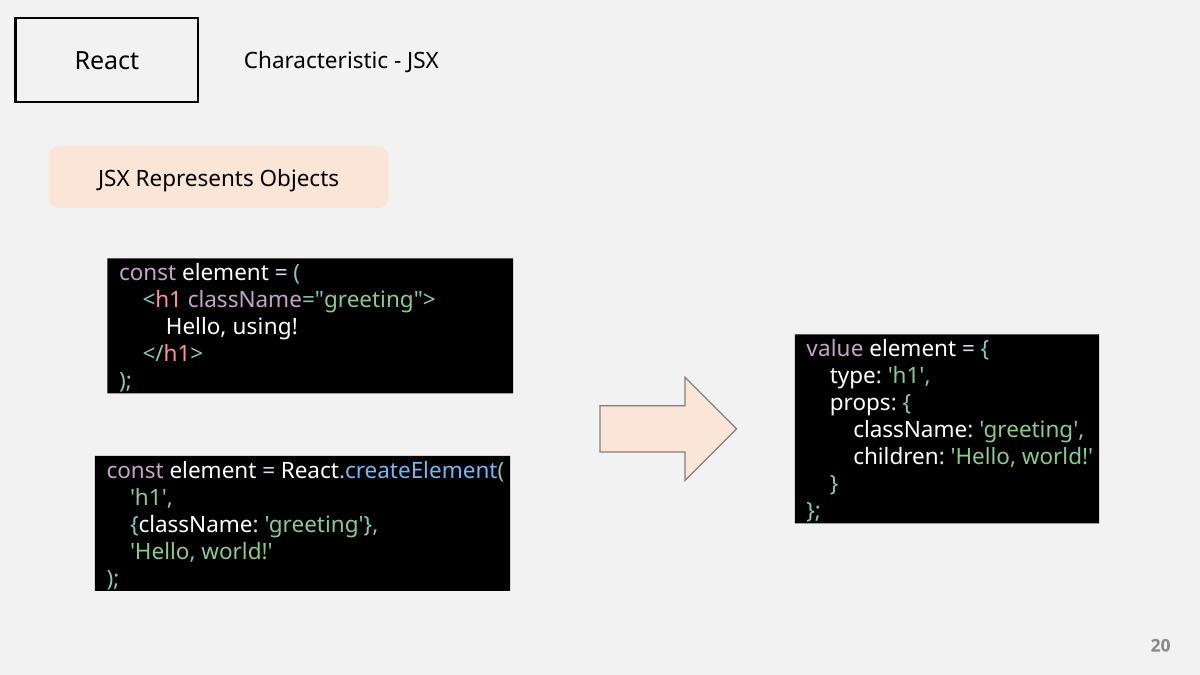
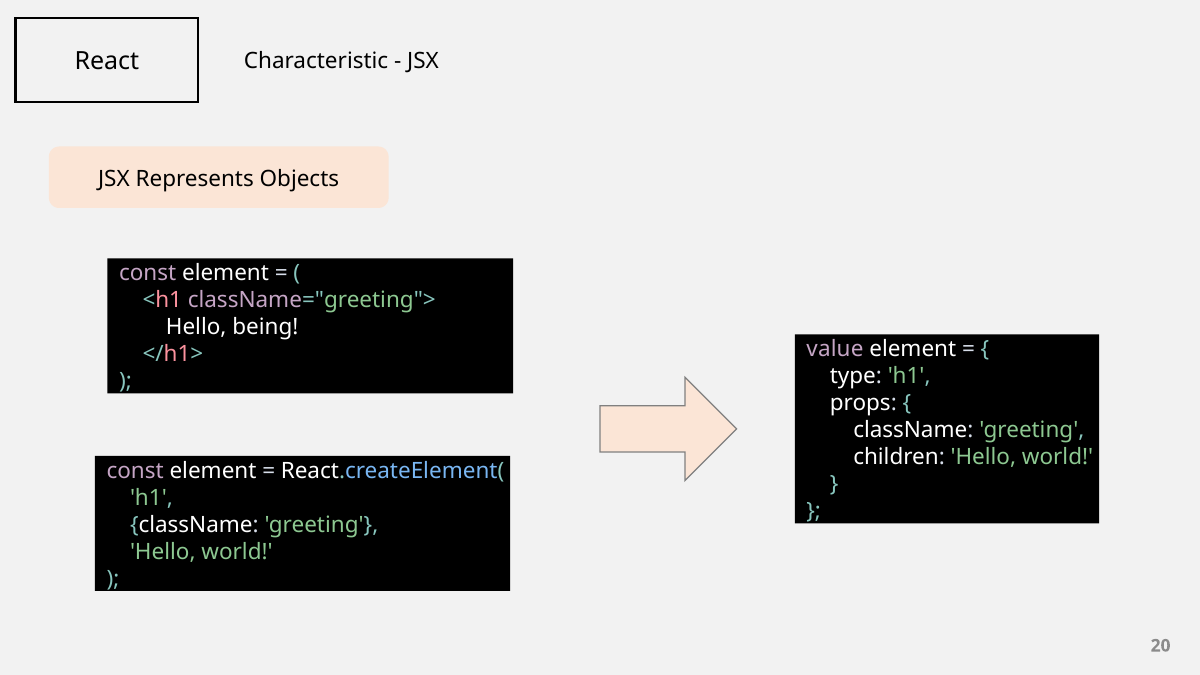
using: using -> being
